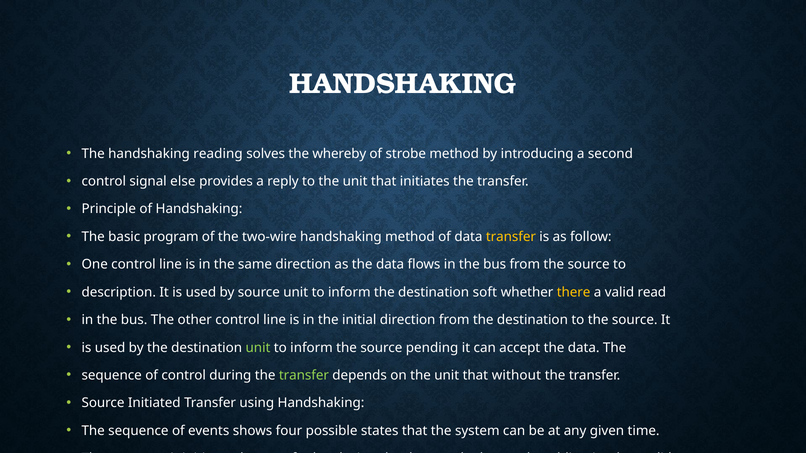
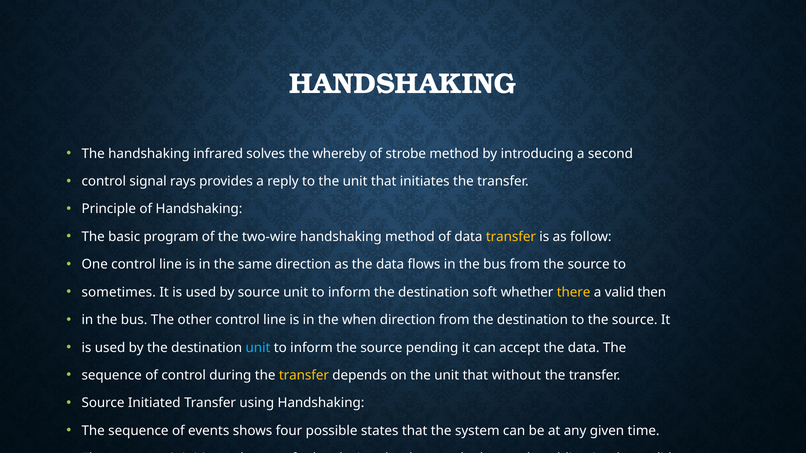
reading: reading -> infrared
else: else -> rays
description: description -> sometimes
valid read: read -> then
the initial: initial -> when
unit at (258, 348) colour: light green -> light blue
transfer at (304, 376) colour: light green -> yellow
